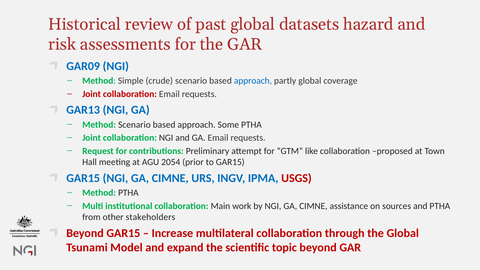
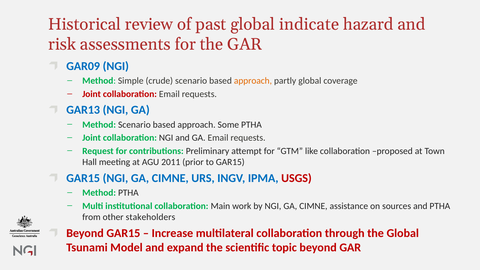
datasets: datasets -> indicate
approach at (253, 81) colour: blue -> orange
2054: 2054 -> 2011
